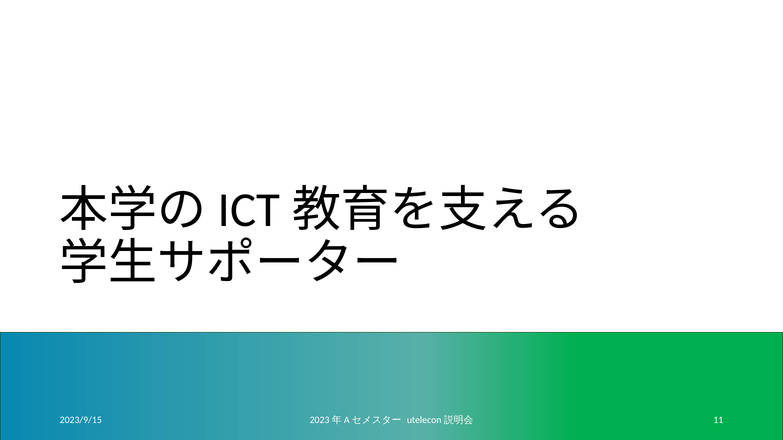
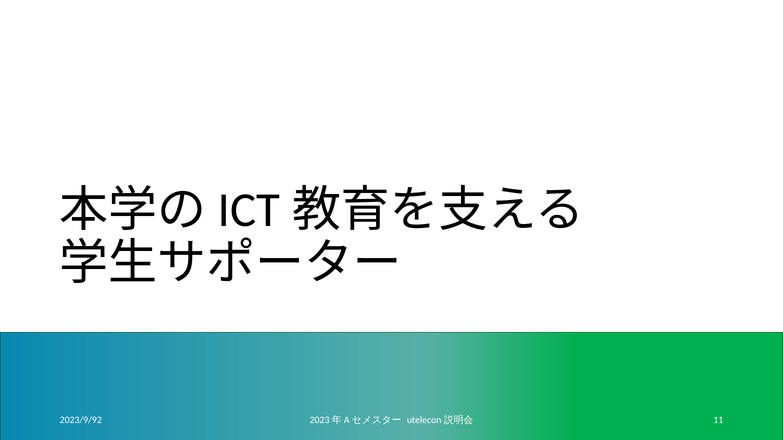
2023/9/15: 2023/9/15 -> 2023/9/92
